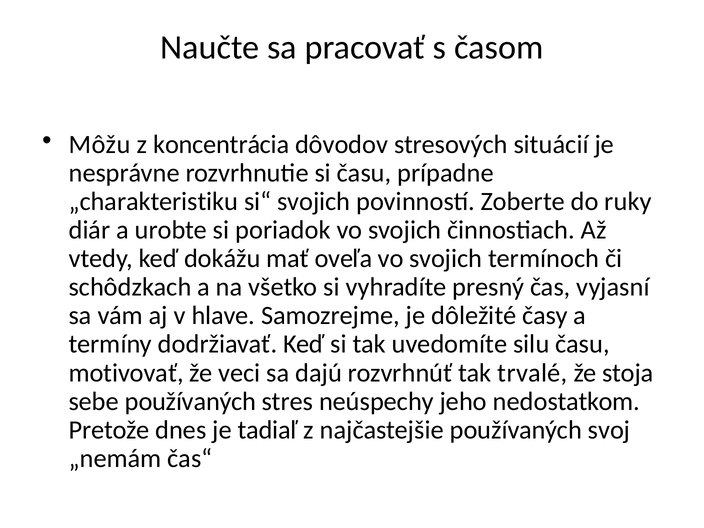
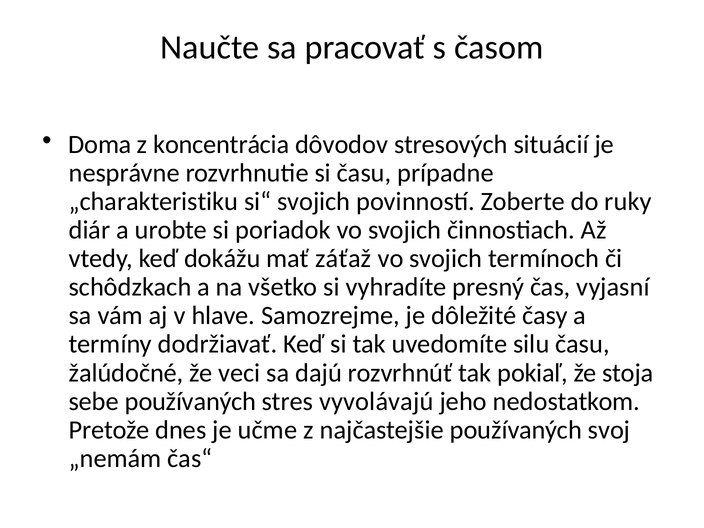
Môžu: Môžu -> Doma
oveľa: oveľa -> záťaž
motivovať: motivovať -> žalúdočné
trvalé: trvalé -> pokiaľ
neúspechy: neúspechy -> vyvolávajú
tadiaľ: tadiaľ -> učme
